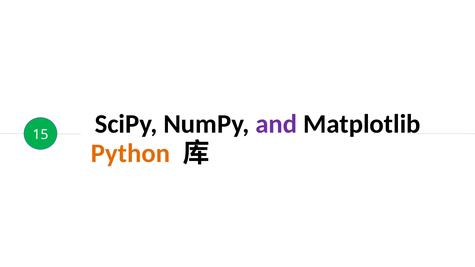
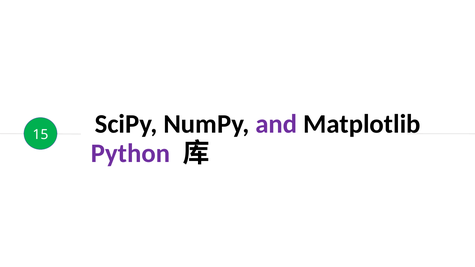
Python colour: orange -> purple
